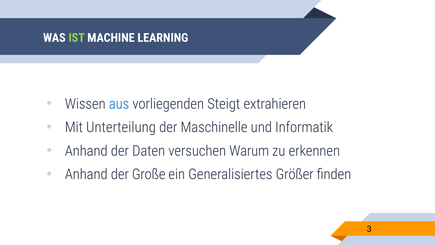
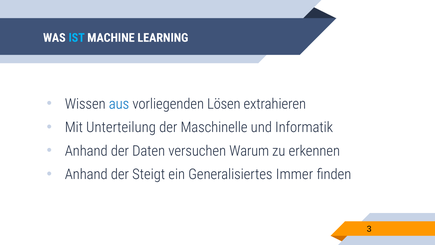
IST colour: light green -> light blue
Steigt: Steigt -> Lösen
Große: Große -> Steigt
Größer: Größer -> Immer
